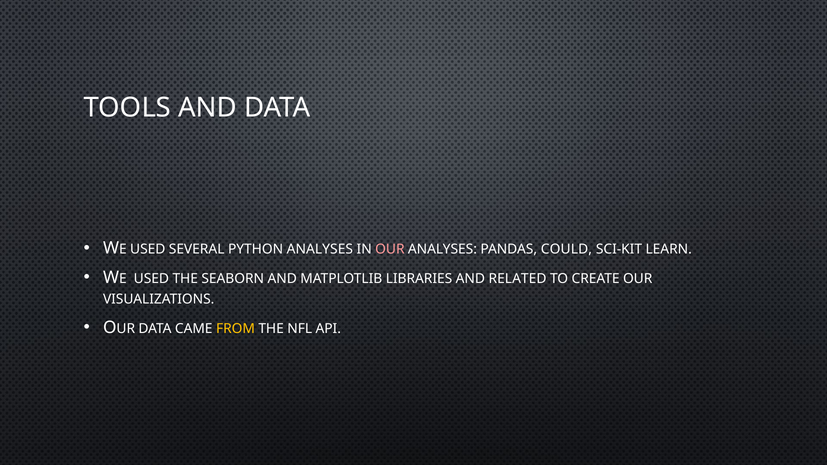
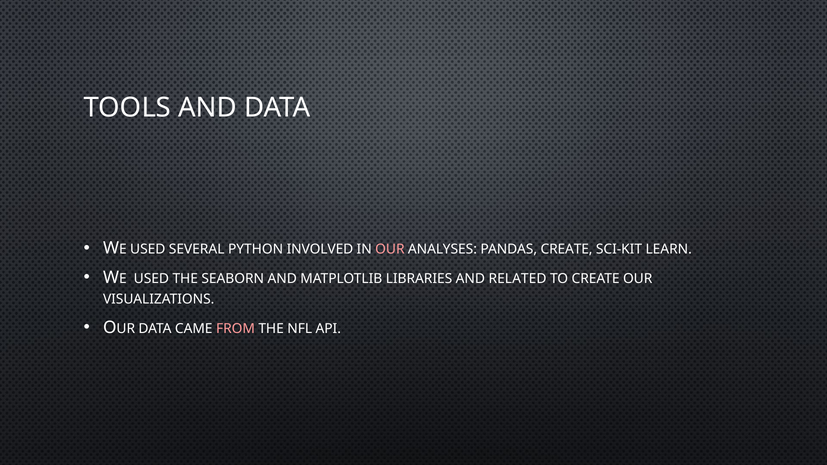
PYTHON ANALYSES: ANALYSES -> INVOLVED
PANDAS COULD: COULD -> CREATE
FROM colour: yellow -> pink
